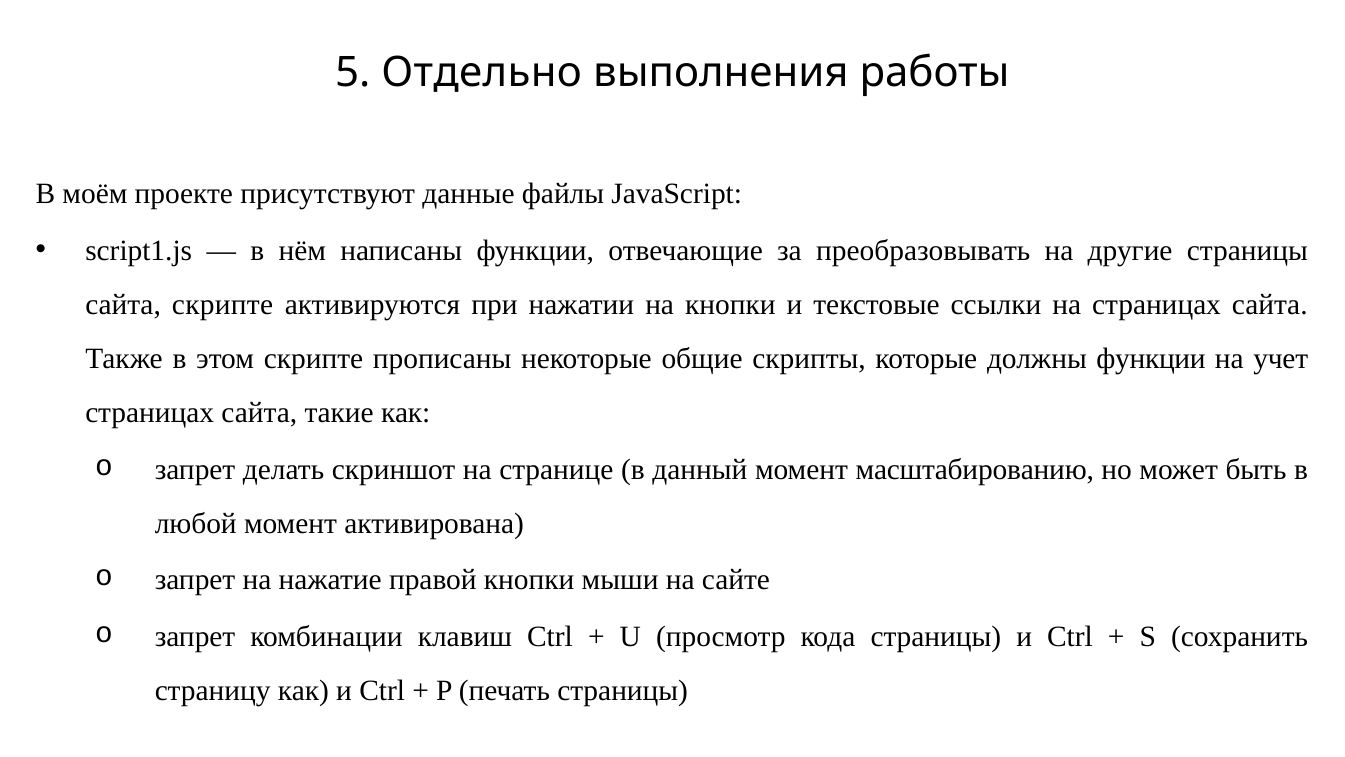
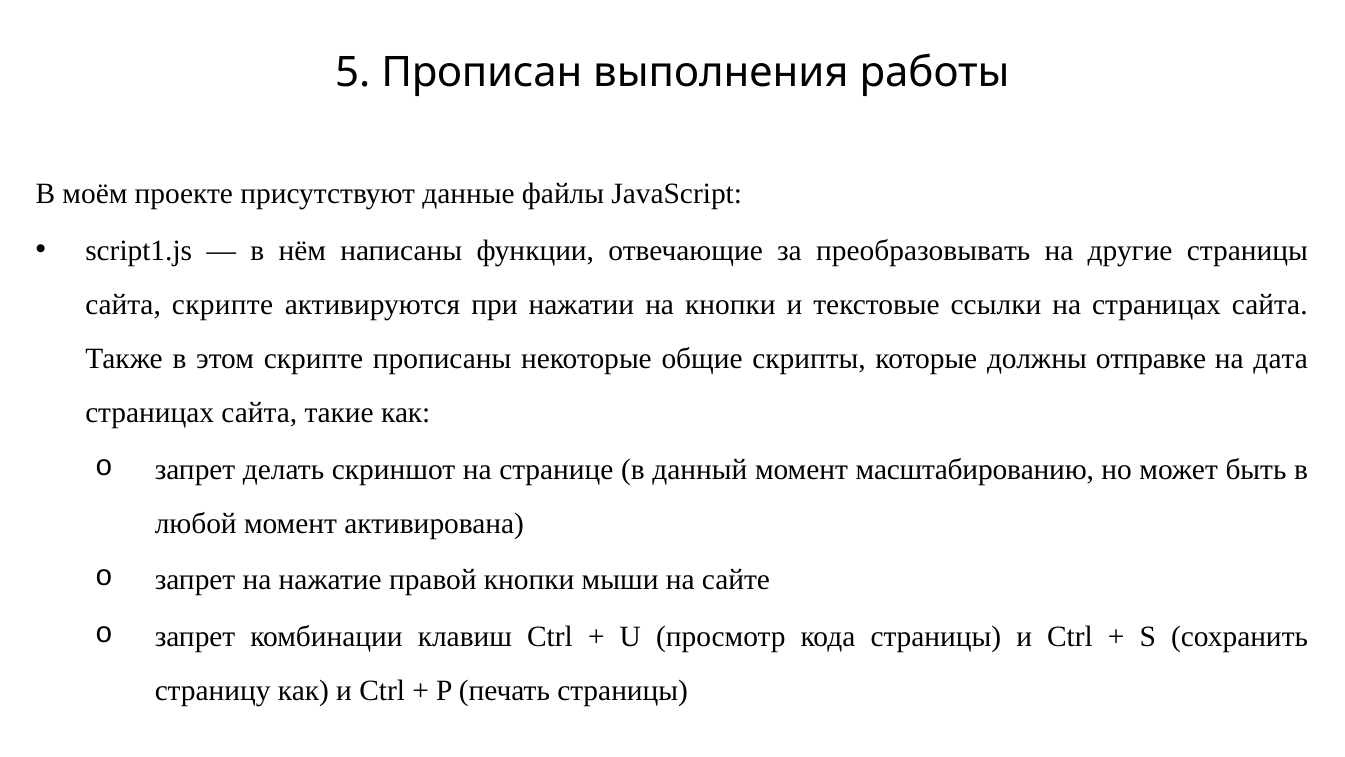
Отдельно: Отдельно -> Прописан
должны функции: функции -> отправке
учет: учет -> дата
